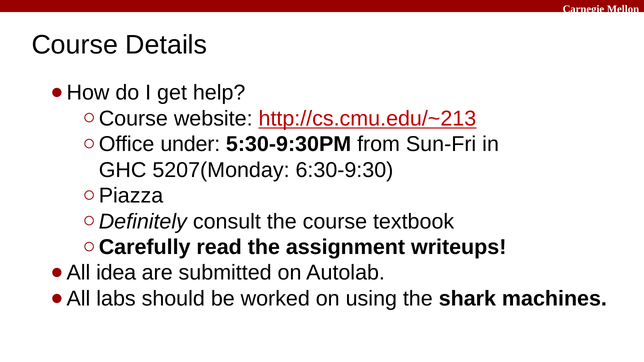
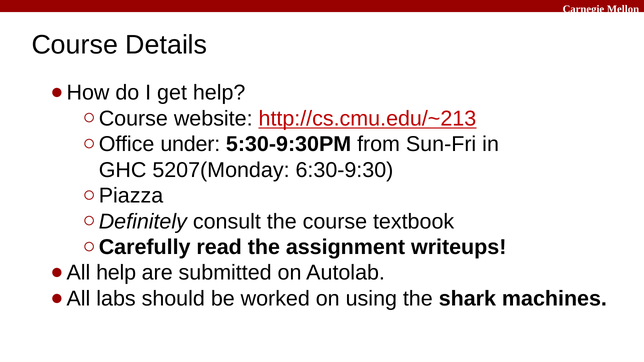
idea at (116, 273): idea -> help
